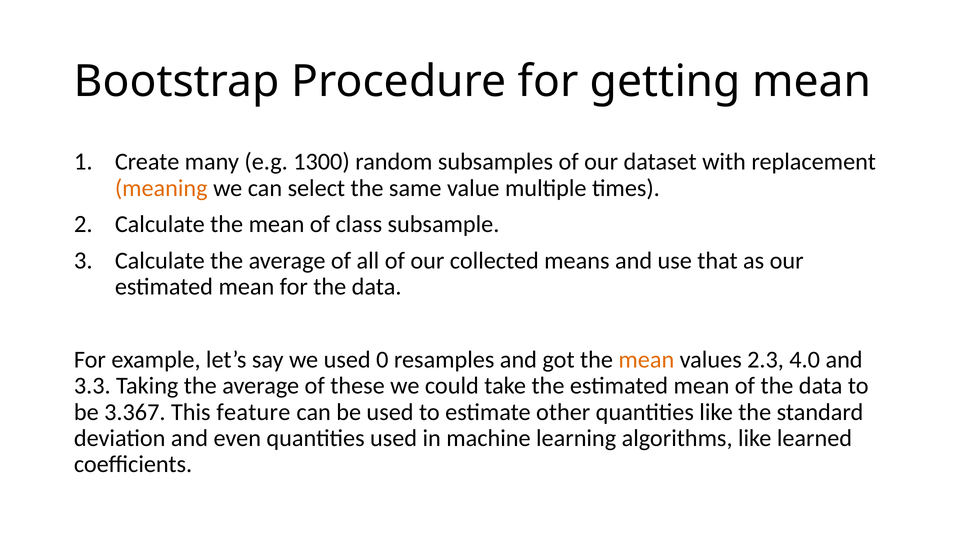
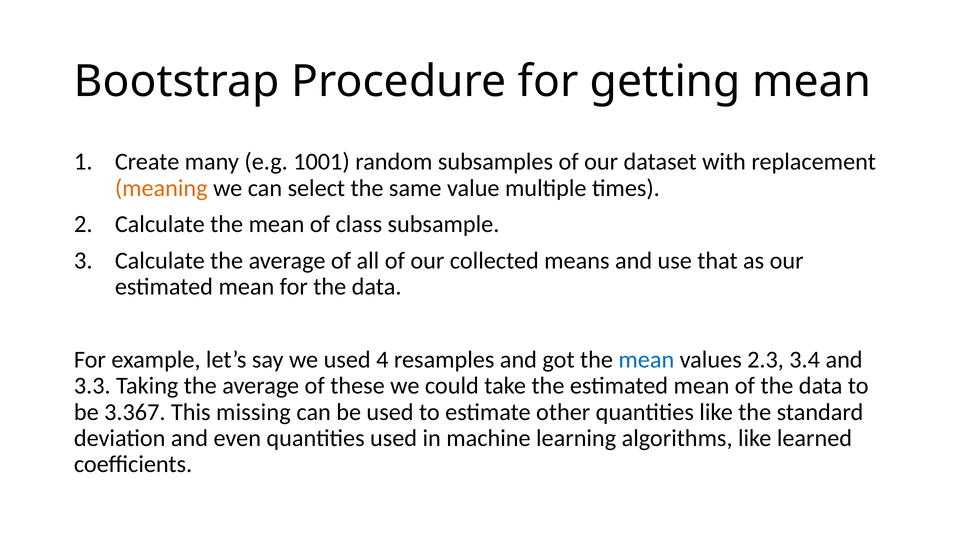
1300: 1300 -> 1001
0: 0 -> 4
mean at (646, 359) colour: orange -> blue
4.0: 4.0 -> 3.4
feature: feature -> missing
